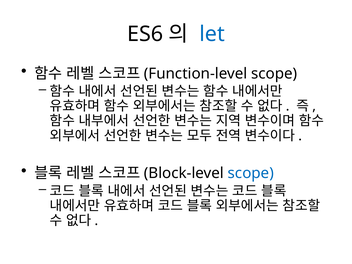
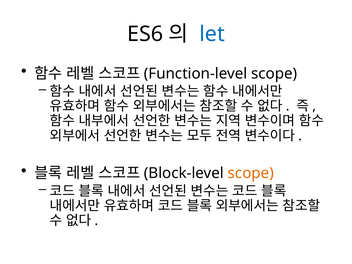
scope at (251, 173) colour: blue -> orange
